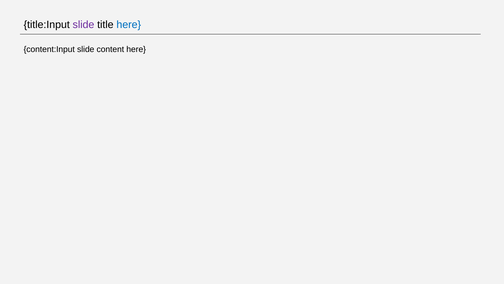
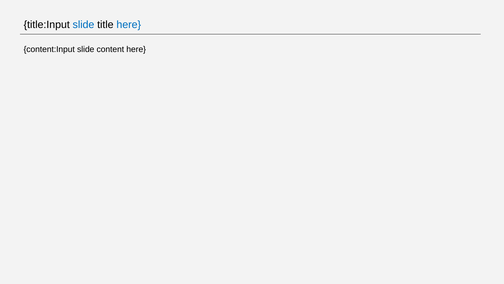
slide at (83, 25) colour: purple -> blue
